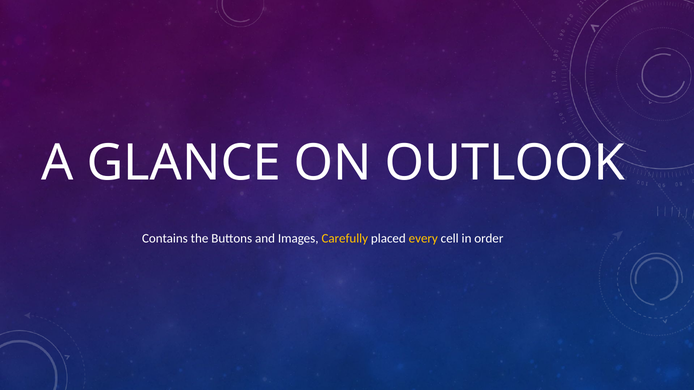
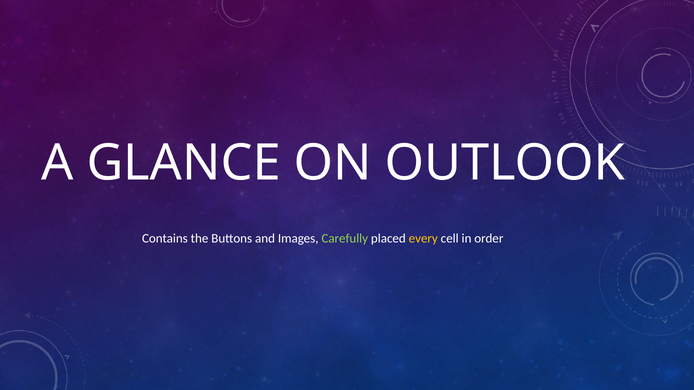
Carefully colour: yellow -> light green
